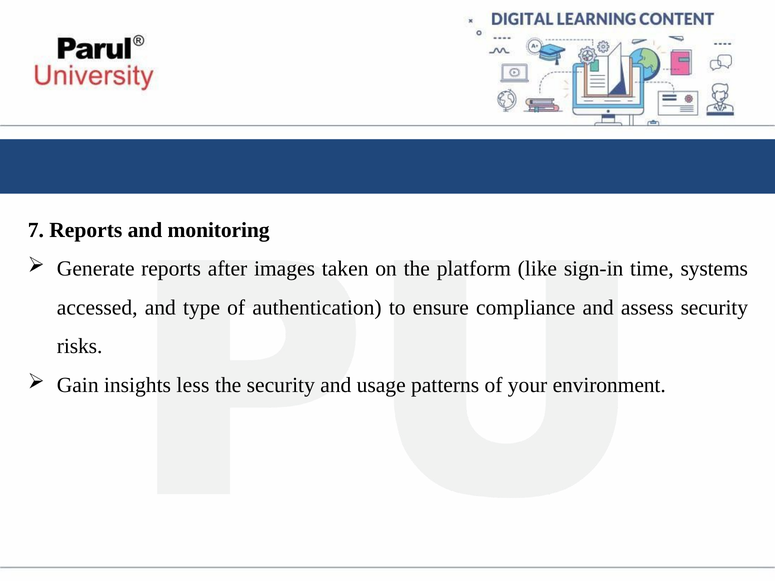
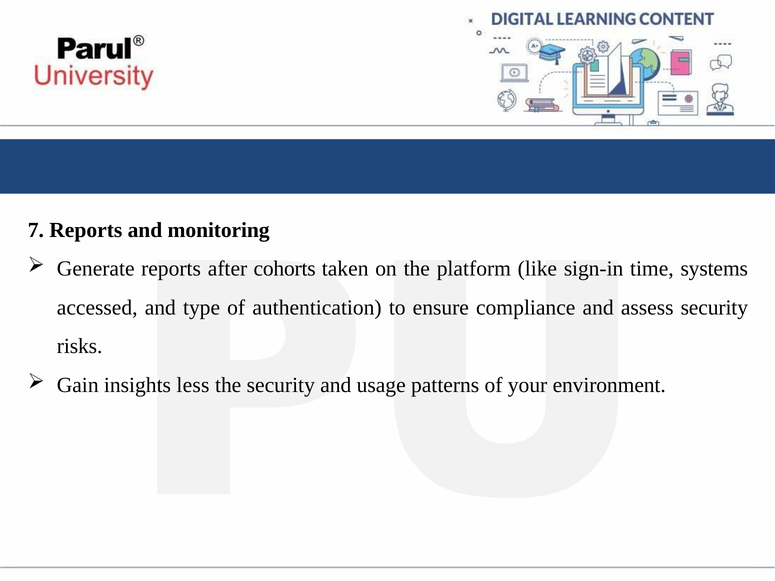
images: images -> cohorts
